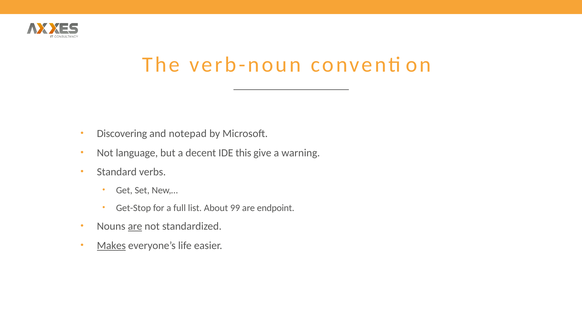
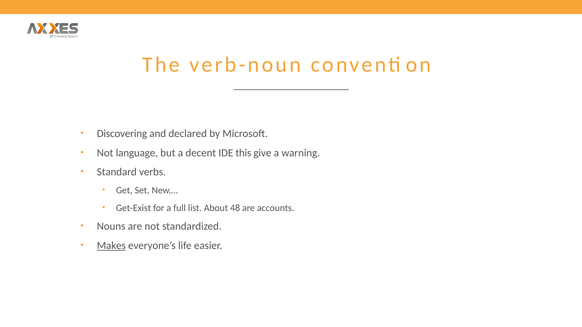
notepad: notepad -> declared
Get-Stop: Get-Stop -> Get-Exist
99: 99 -> 48
endpoint: endpoint -> accounts
are at (135, 227) underline: present -> none
